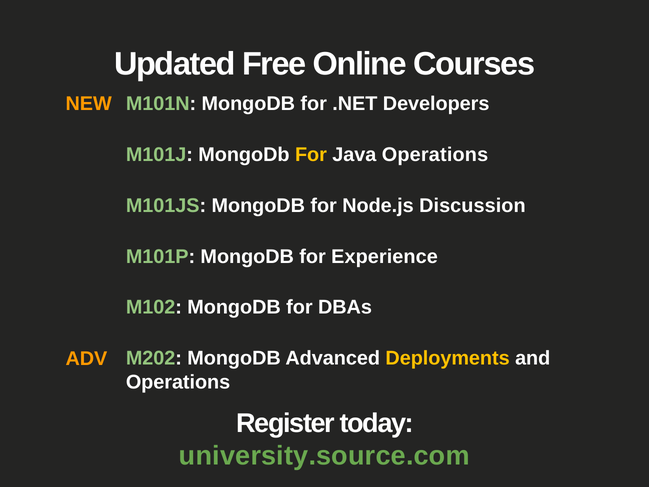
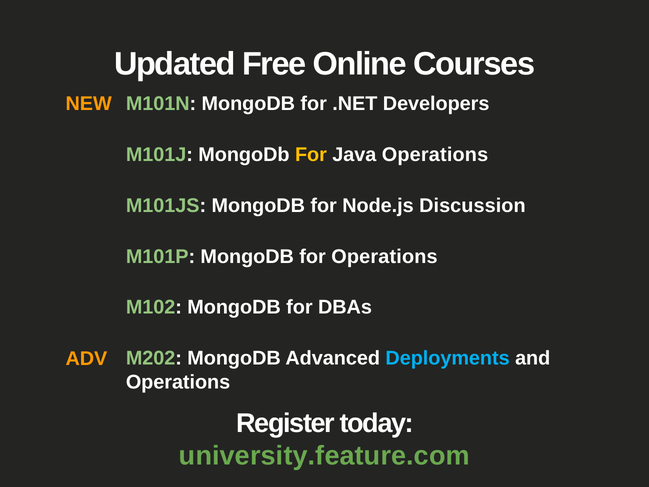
for Experience: Experience -> Operations
Deployments colour: yellow -> light blue
university.source.com: university.source.com -> university.feature.com
